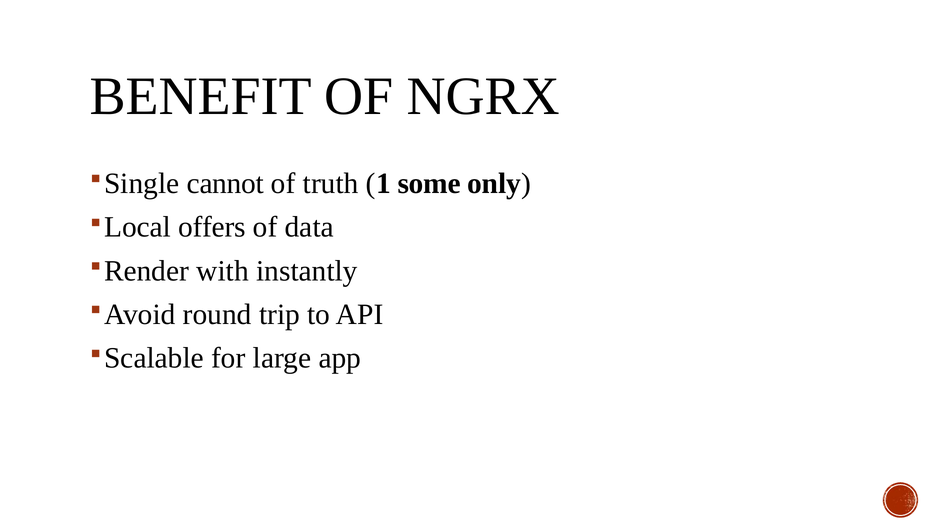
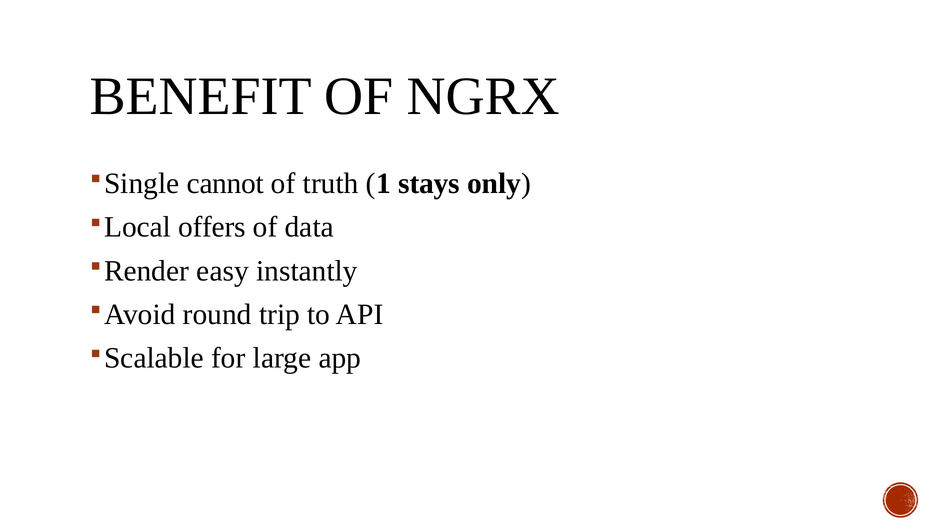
some: some -> stays
with: with -> easy
